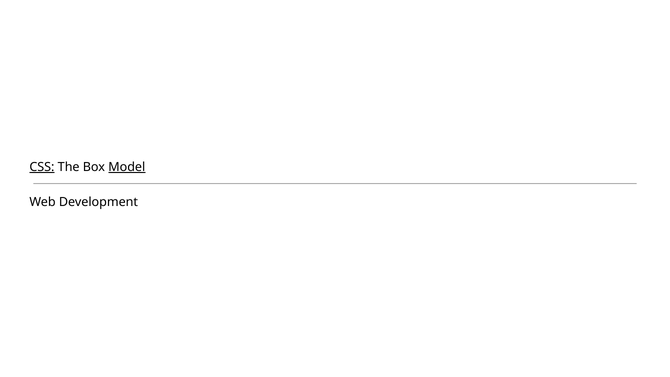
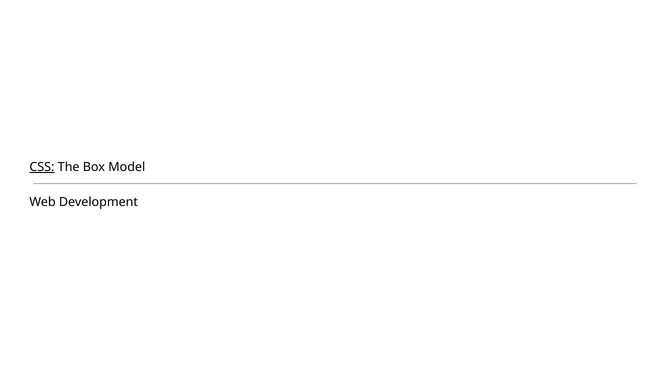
Model underline: present -> none
